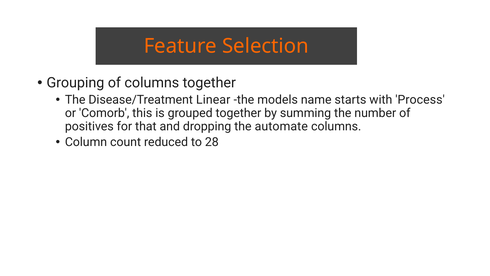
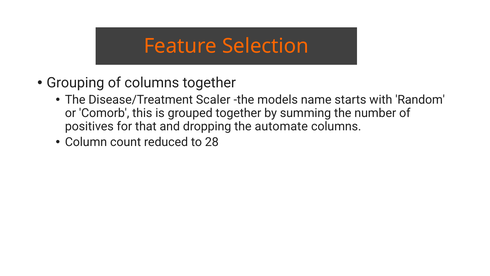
Linear: Linear -> Scaler
Process: Process -> Random
